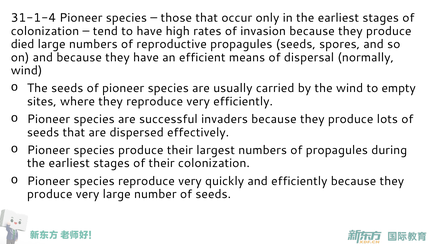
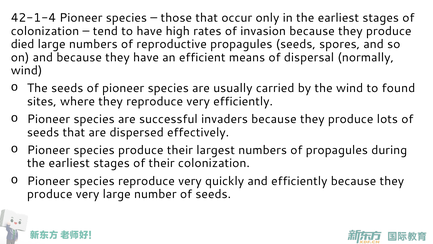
31-1-4: 31-1-4 -> 42-1-4
empty: empty -> found
